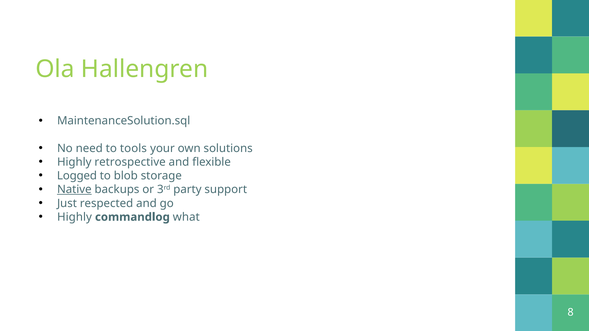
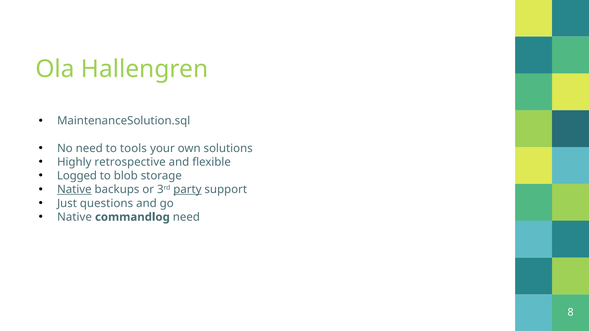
party underline: none -> present
respected: respected -> questions
Highly at (74, 217): Highly -> Native
commandlog what: what -> need
